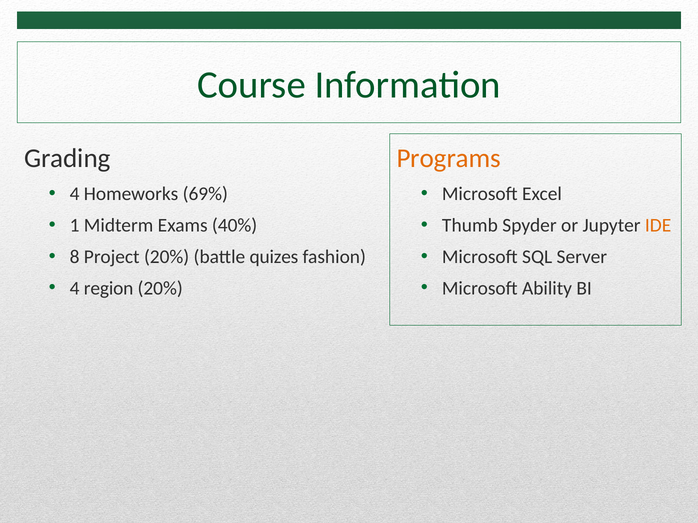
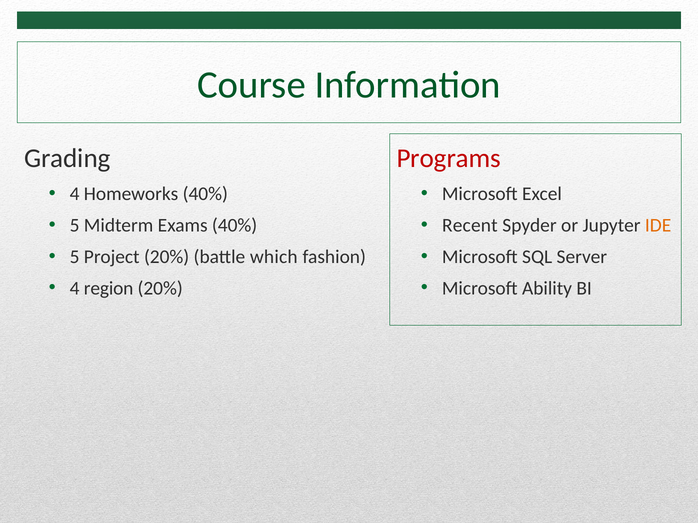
Programs colour: orange -> red
Homeworks 69%: 69% -> 40%
1 at (75, 226): 1 -> 5
Thumb: Thumb -> Recent
8 at (75, 257): 8 -> 5
quizes: quizes -> which
